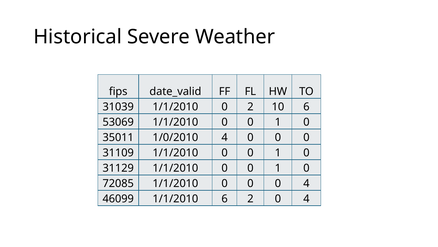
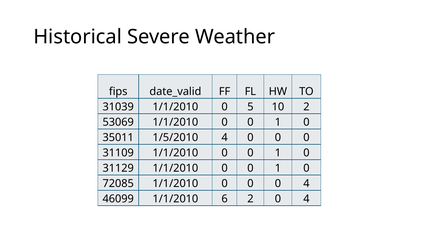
0 2: 2 -> 5
10 6: 6 -> 2
1/0/2010: 1/0/2010 -> 1/5/2010
